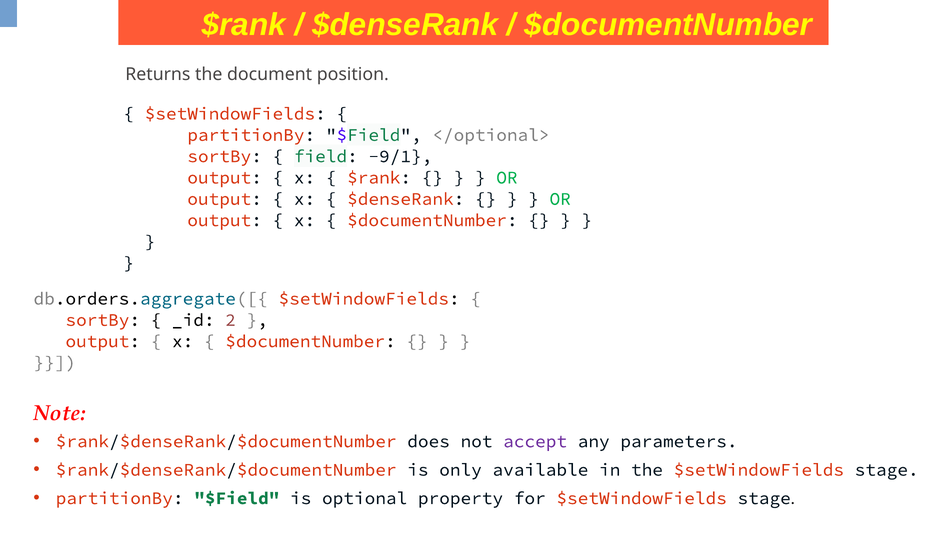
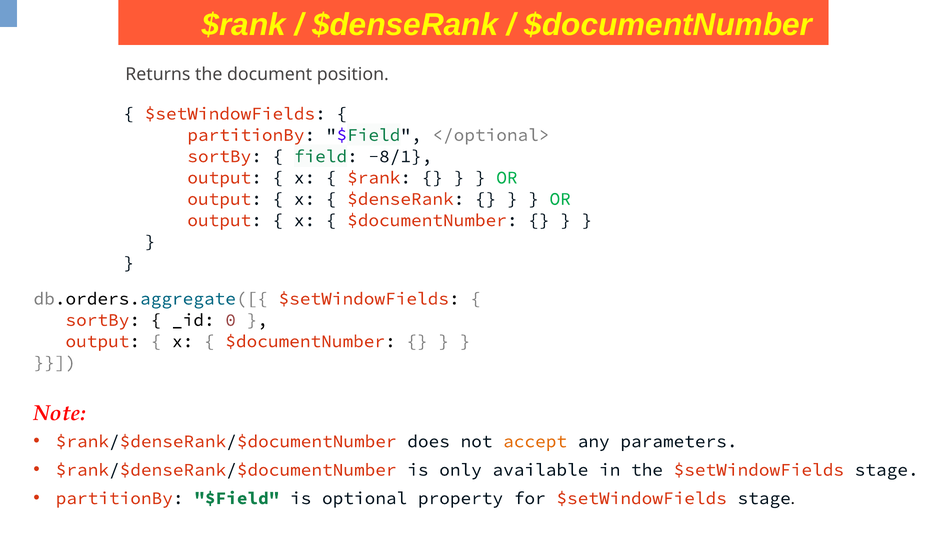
-9/1: -9/1 -> -8/1
2: 2 -> 0
accept colour: purple -> orange
